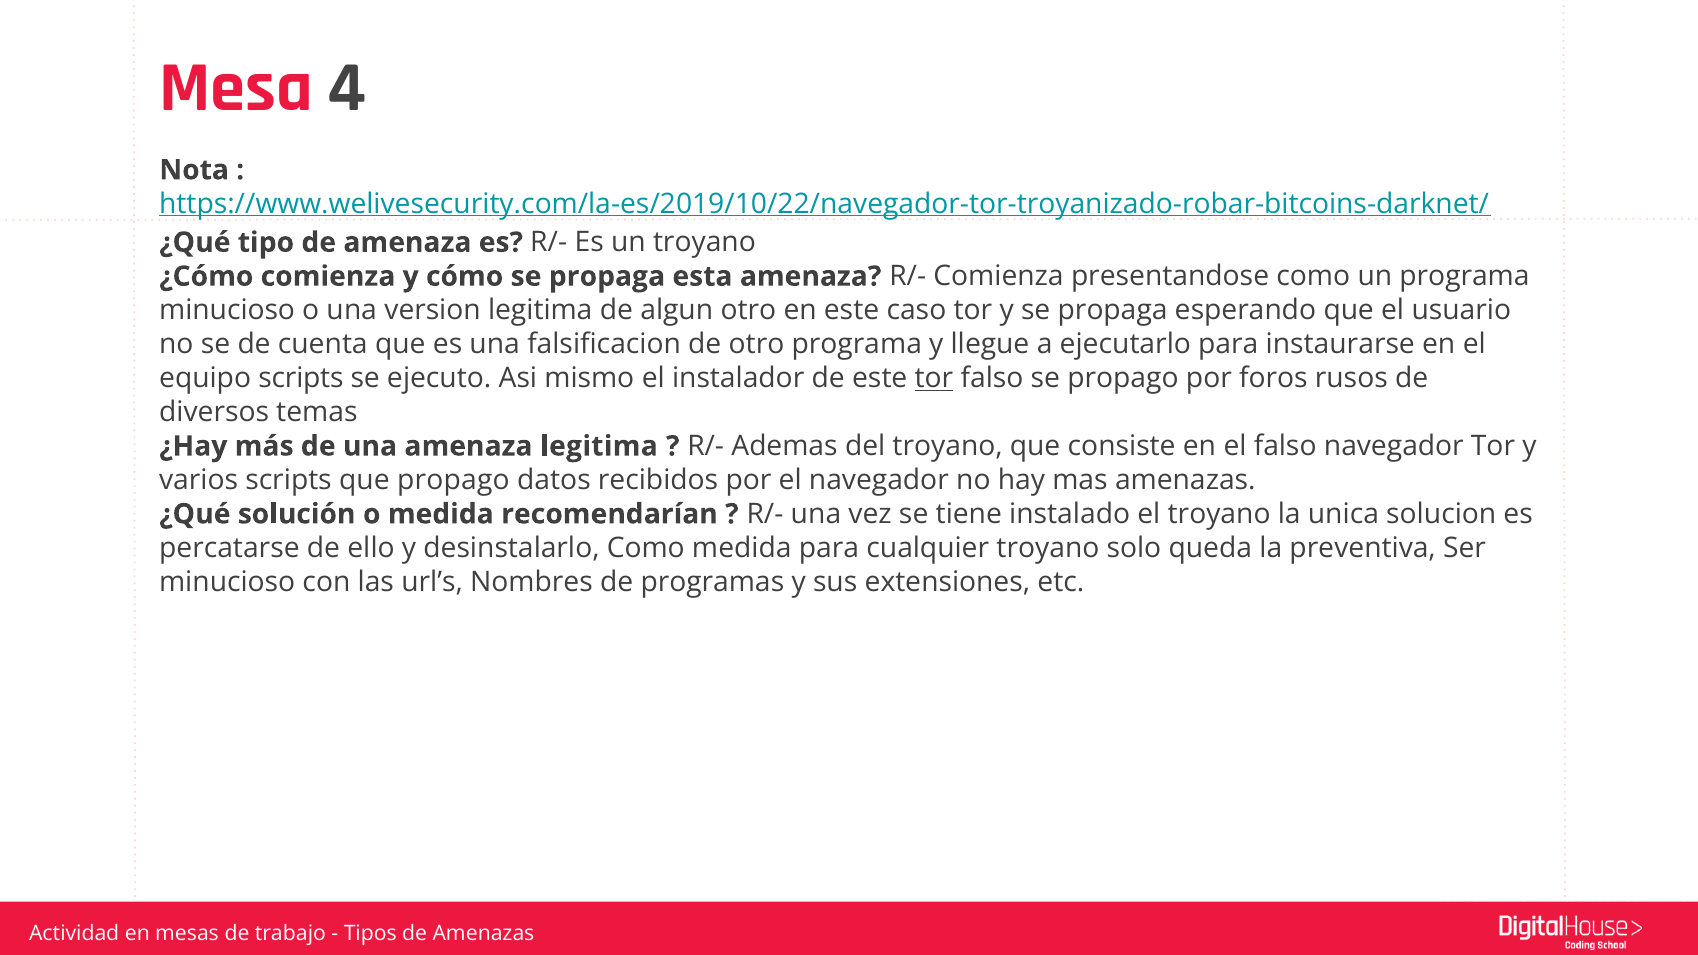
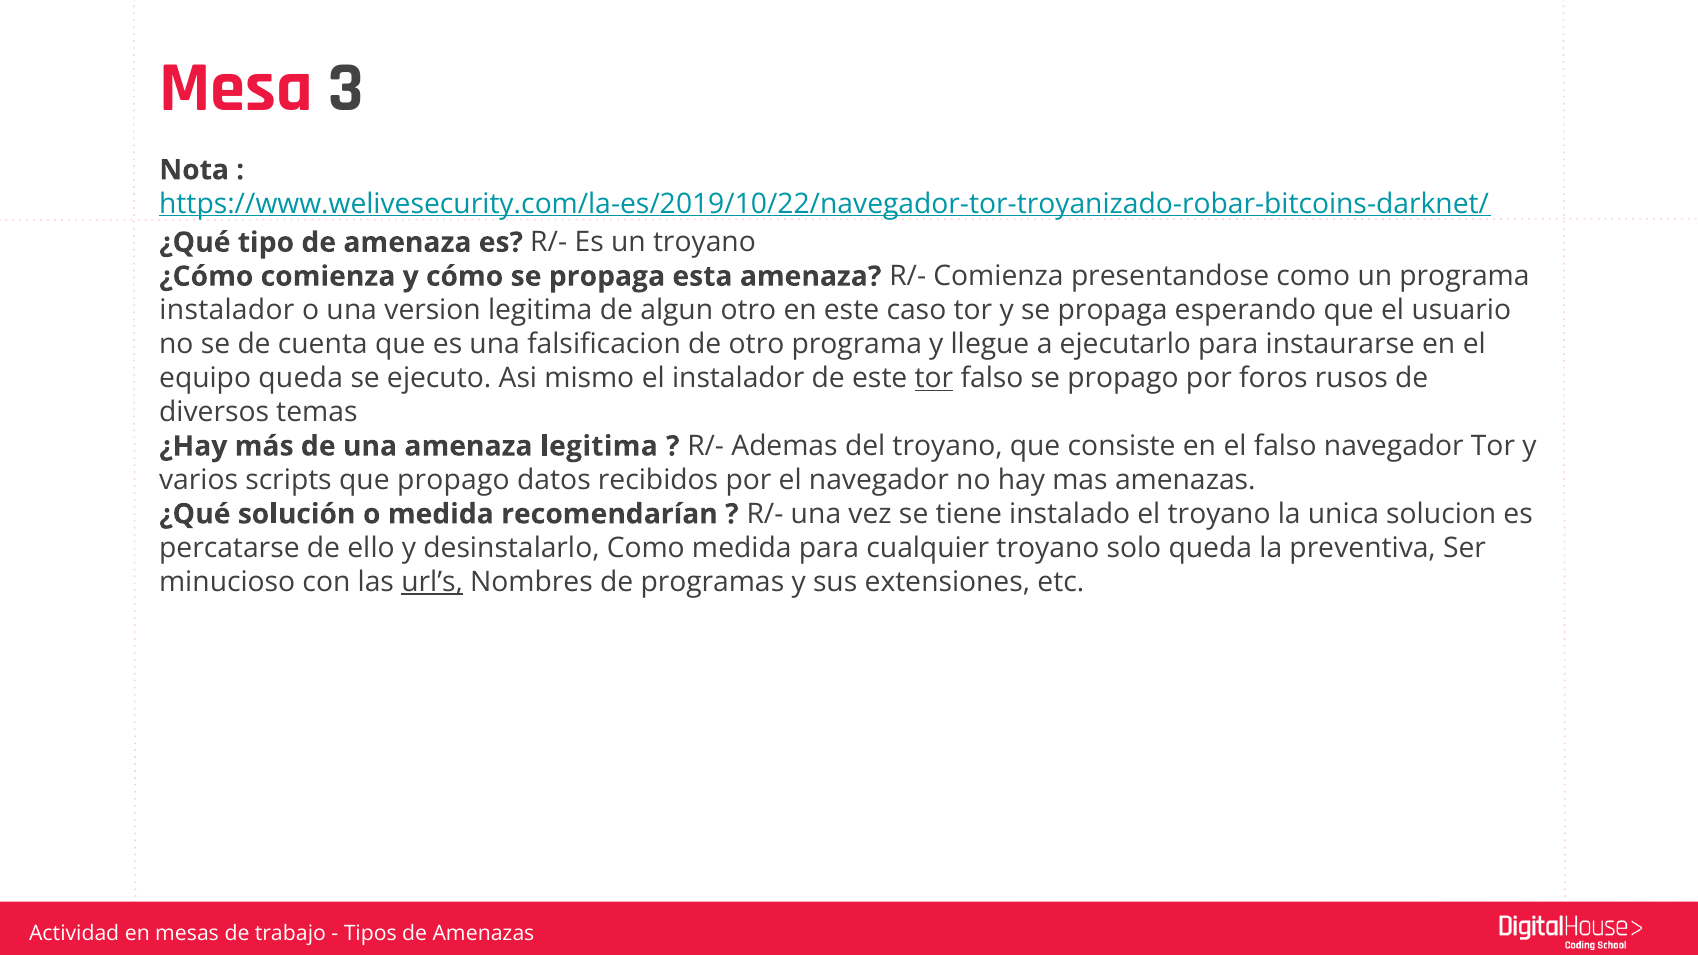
4: 4 -> 3
minucioso at (227, 310): minucioso -> instalador
equipo scripts: scripts -> queda
url’s underline: none -> present
